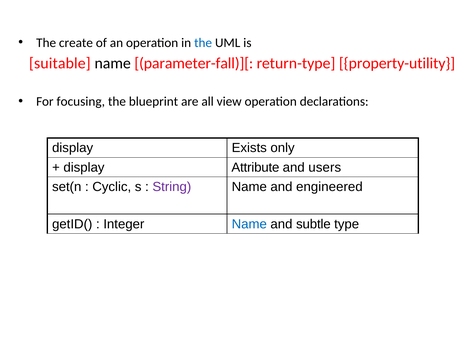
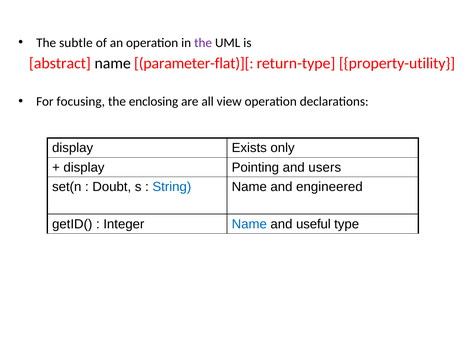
create: create -> subtle
the at (203, 43) colour: blue -> purple
suitable: suitable -> abstract
parameter-fall)][: parameter-fall)][ -> parameter-flat)][
blueprint: blueprint -> enclosing
Attribute: Attribute -> Pointing
Cyclic: Cyclic -> Doubt
String colour: purple -> blue
subtle: subtle -> useful
